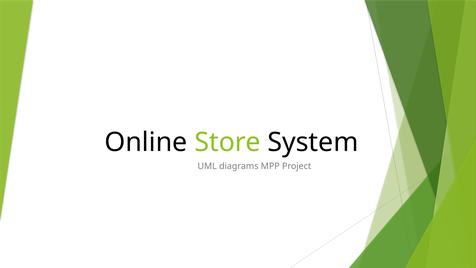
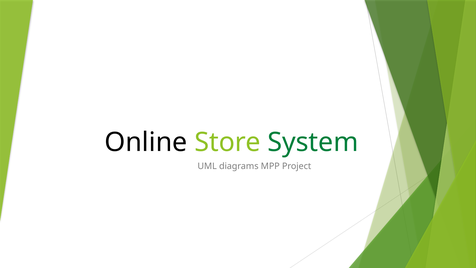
System colour: black -> green
